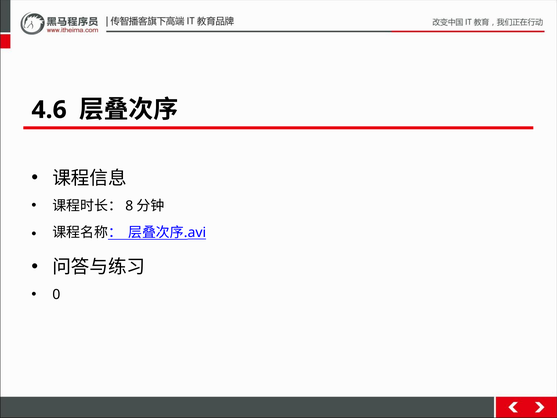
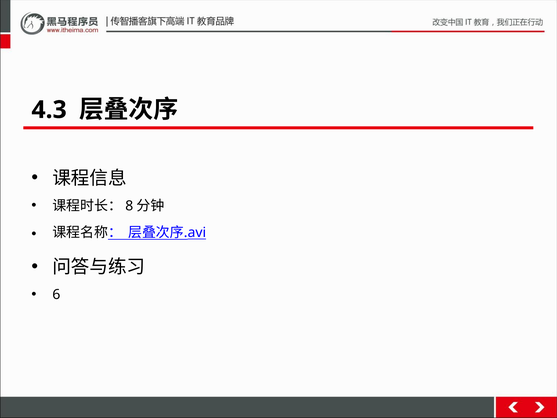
4.6: 4.6 -> 4.3
0: 0 -> 6
